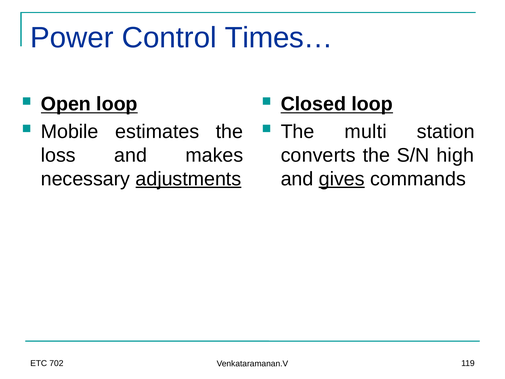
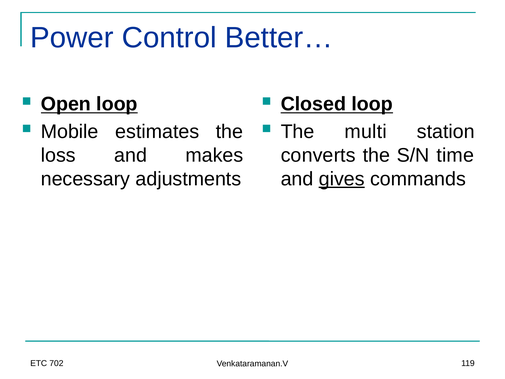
Times…: Times… -> Better…
high: high -> time
adjustments underline: present -> none
